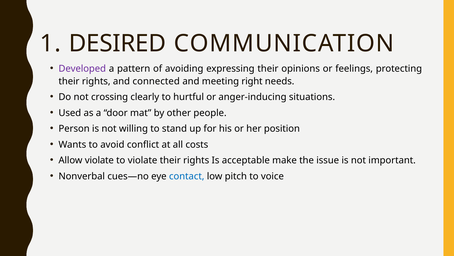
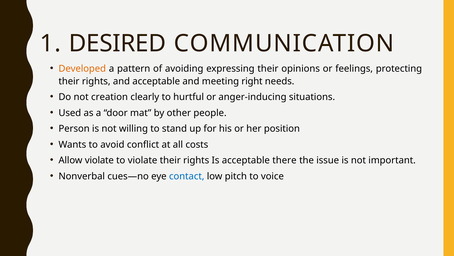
Developed colour: purple -> orange
and connected: connected -> acceptable
crossing: crossing -> creation
make: make -> there
